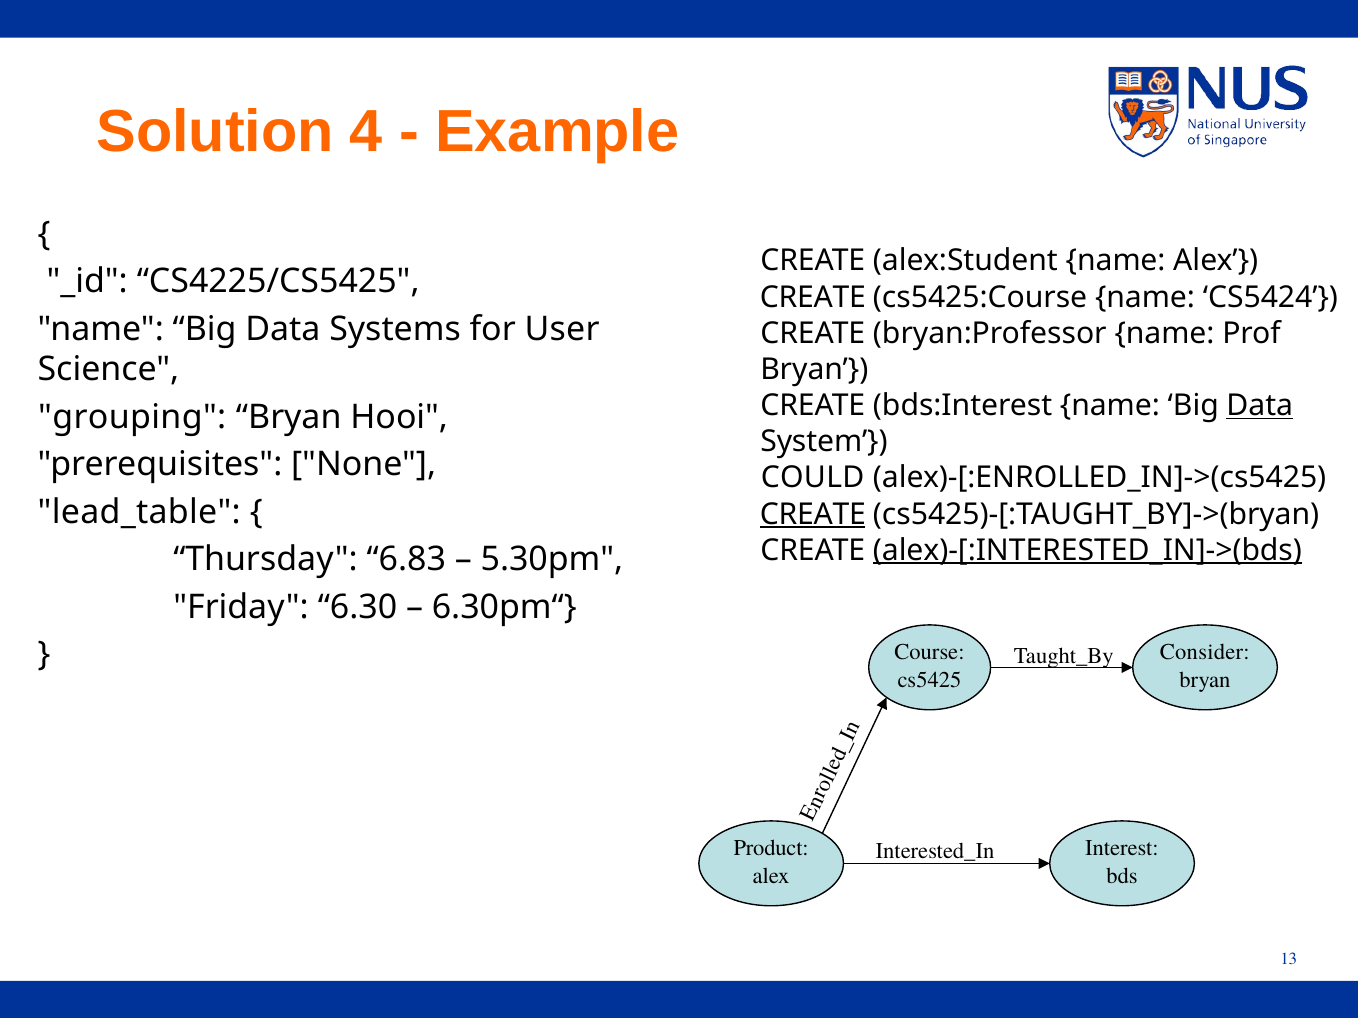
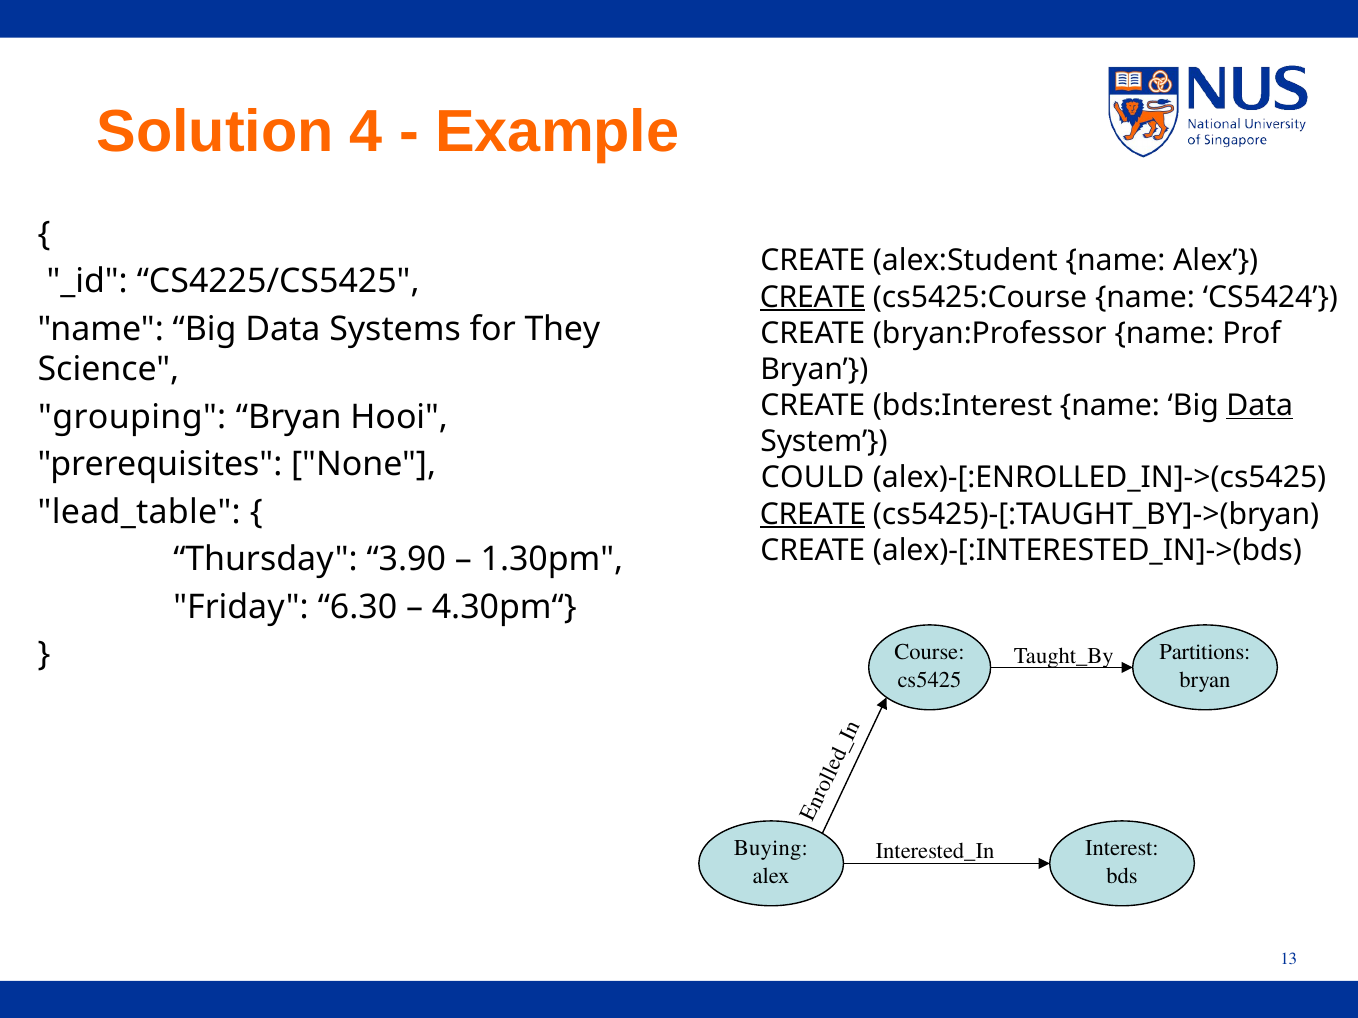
CREATE at (813, 297) underline: none -> present
User: User -> They
alex)-[:INTERESTED_IN]->(bds underline: present -> none
6.83: 6.83 -> 3.90
5.30pm: 5.30pm -> 1.30pm
6.30pm“: 6.30pm“ -> 4.30pm“
Consider: Consider -> Partitions
Product: Product -> Buying
